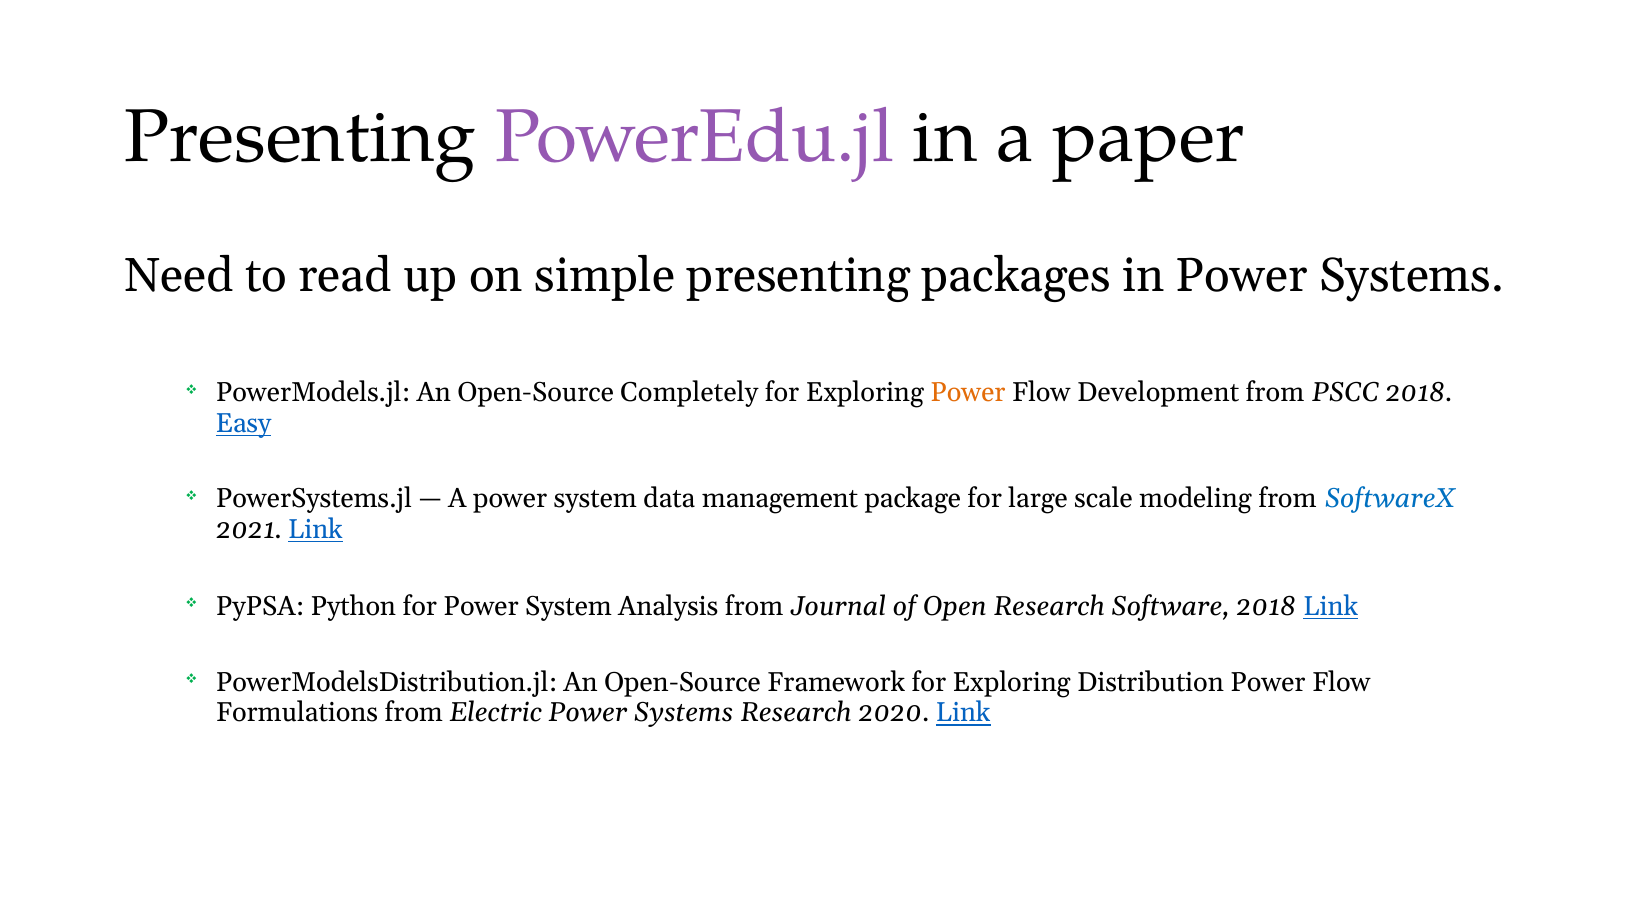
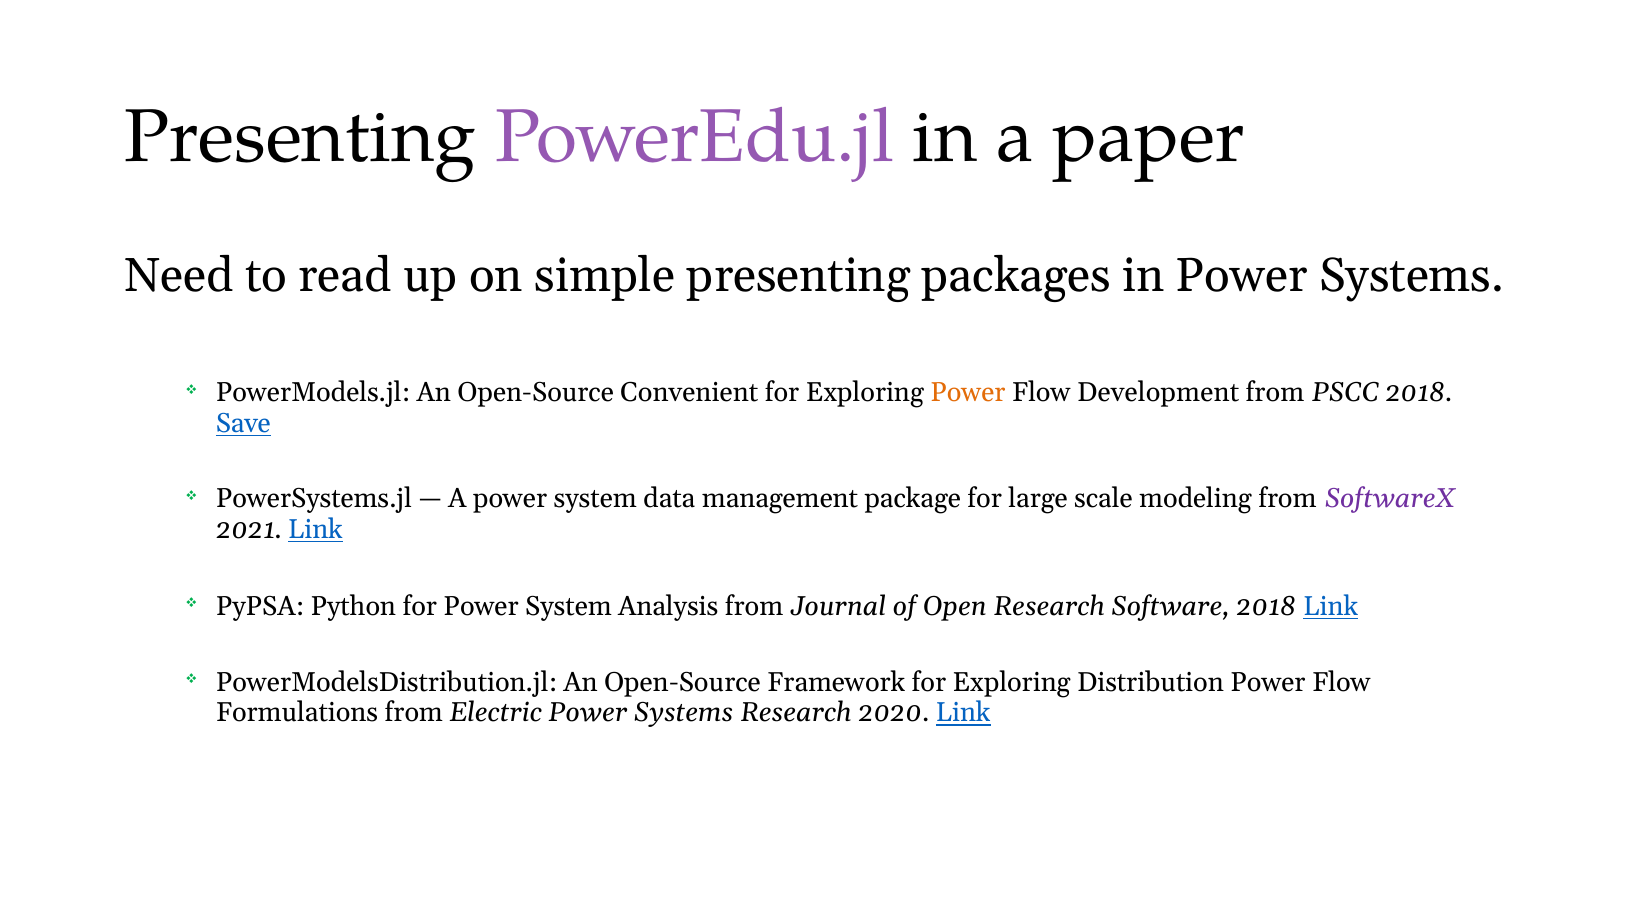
Completely: Completely -> Convenient
Easy: Easy -> Save
SoftwareX colour: blue -> purple
